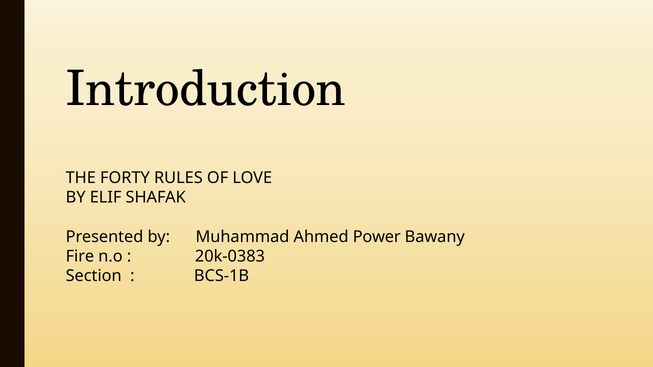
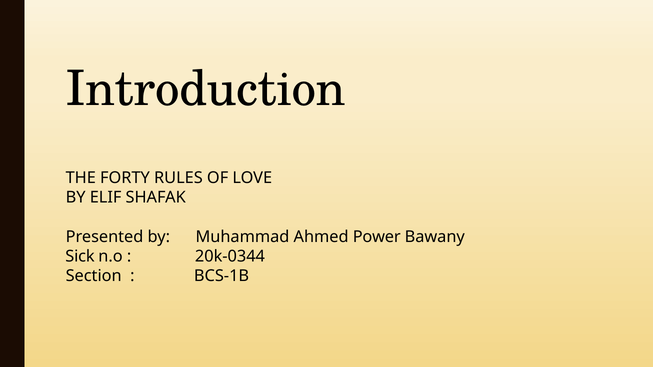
Fire: Fire -> Sick
20k-0383: 20k-0383 -> 20k-0344
